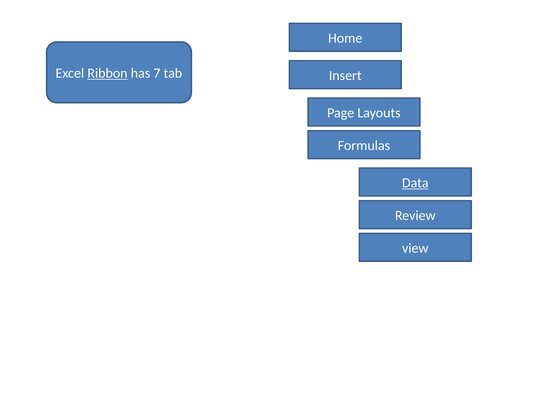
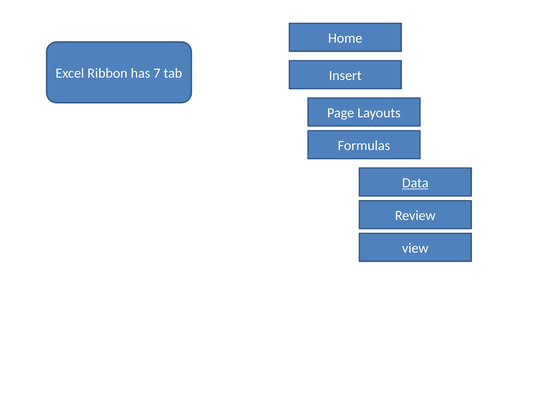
Ribbon underline: present -> none
